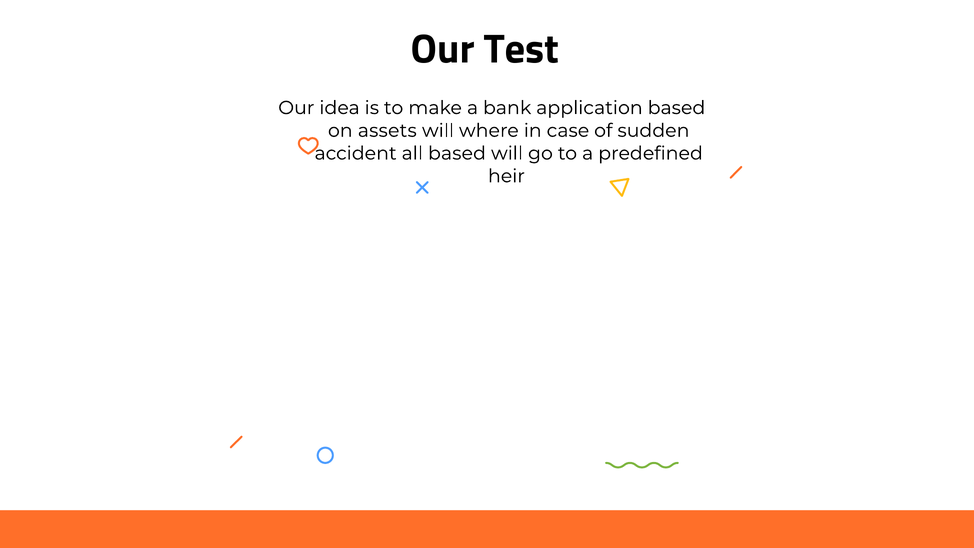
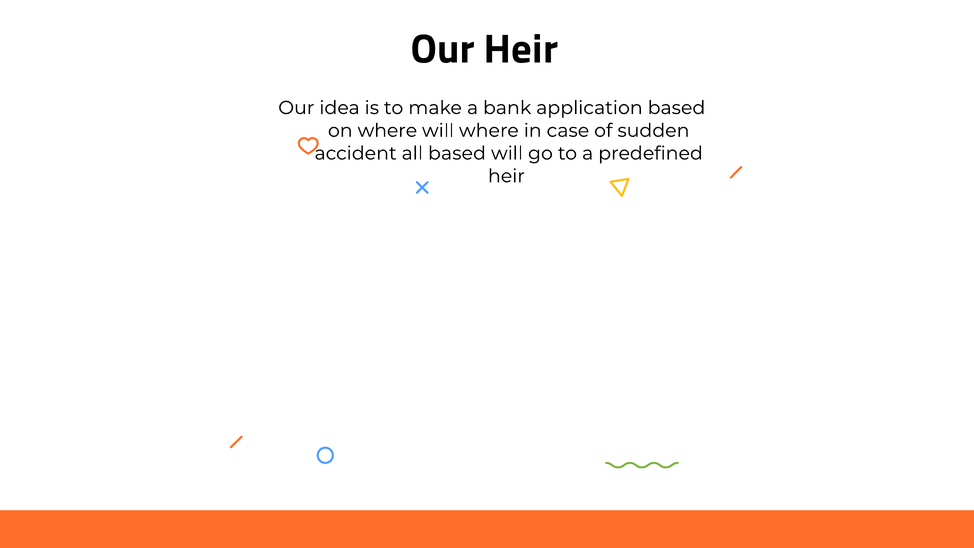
Our Test: Test -> Heir
on assets: assets -> where
